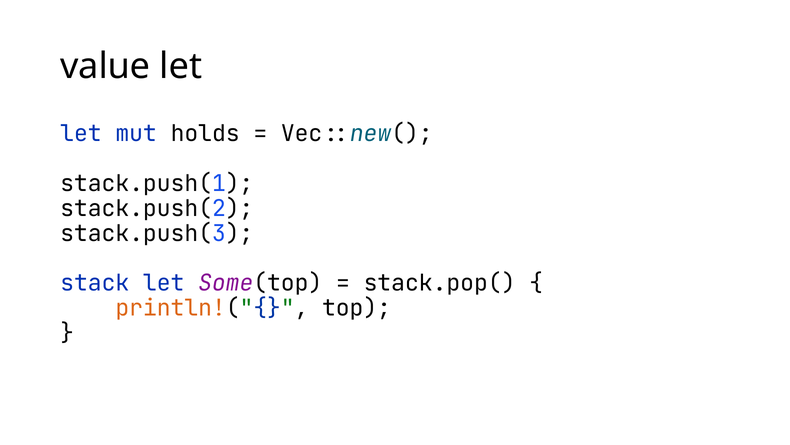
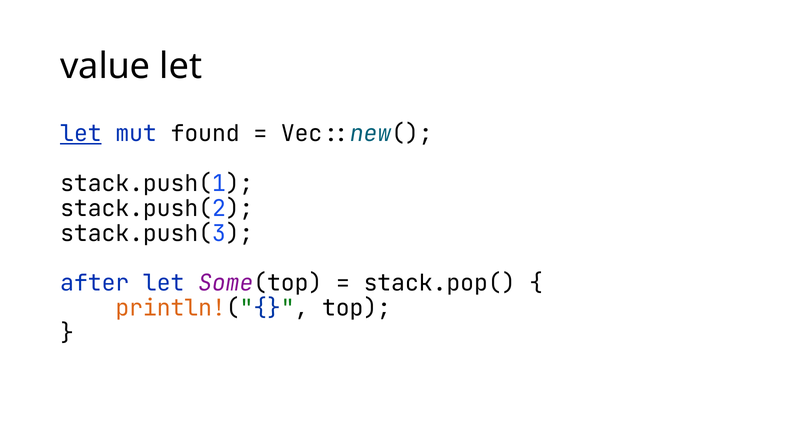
let at (81, 134) underline: none -> present
holds: holds -> found
stack: stack -> after
